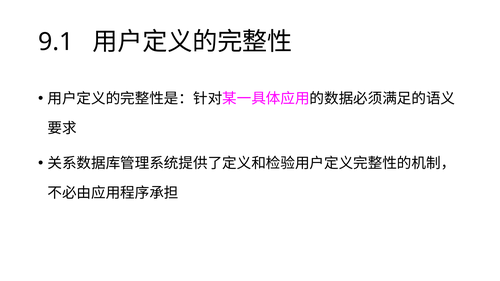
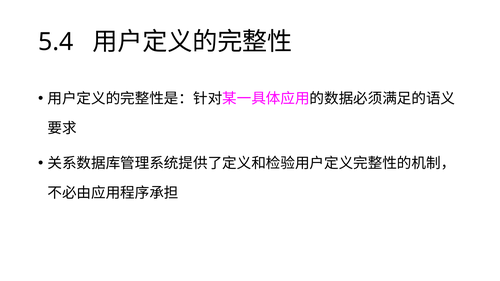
9.1: 9.1 -> 5.4
